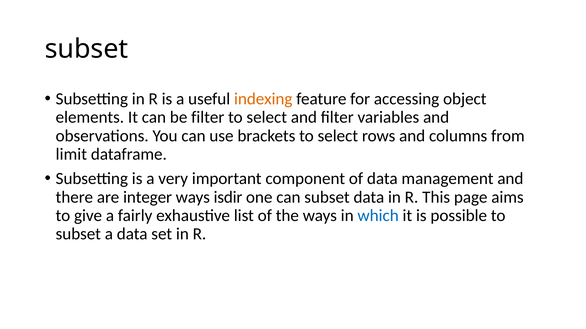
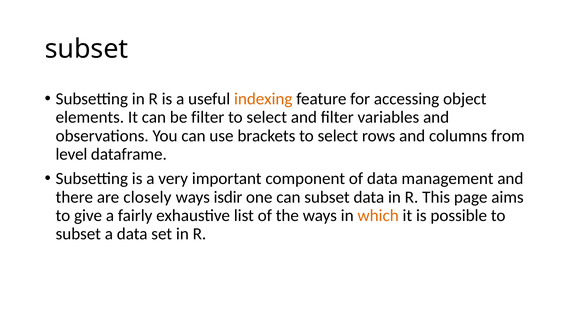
limit: limit -> level
integer: integer -> closely
which colour: blue -> orange
